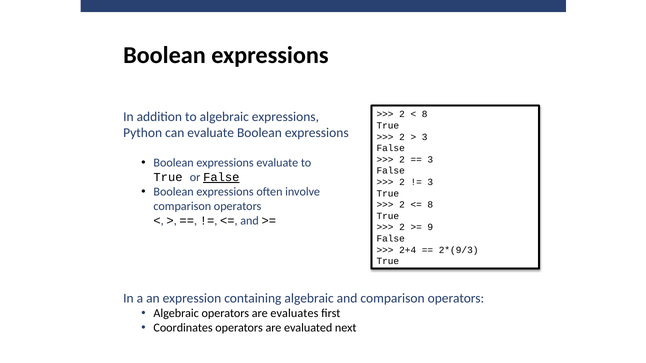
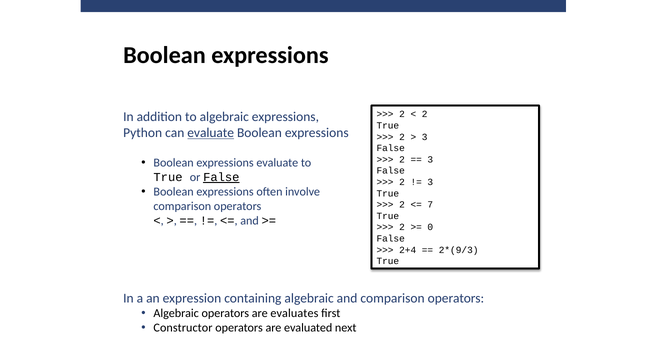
8 at (425, 114): 8 -> 2
evaluate at (211, 133) underline: none -> present
8 at (430, 205): 8 -> 7
9: 9 -> 0
Coordinates: Coordinates -> Constructor
